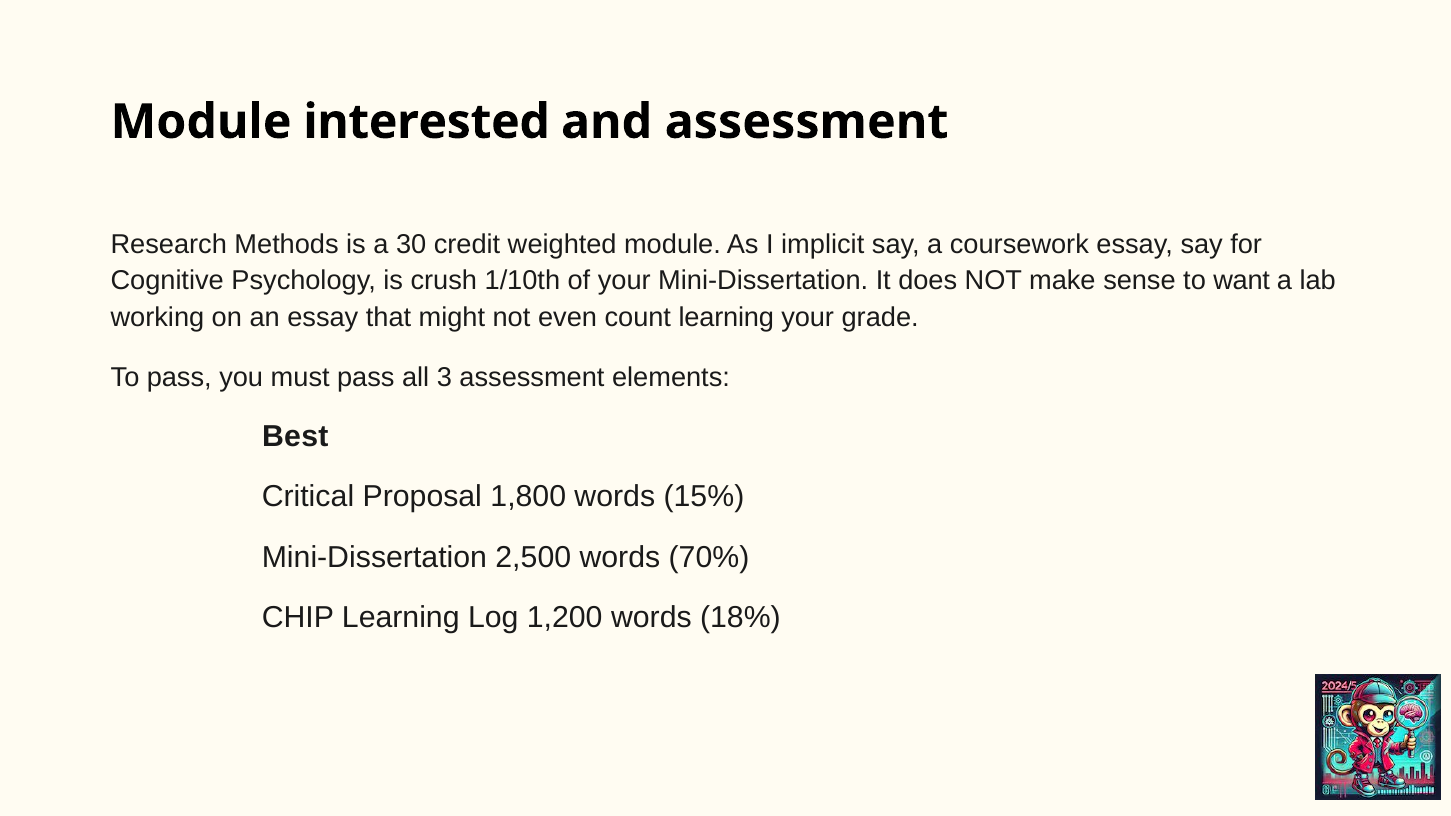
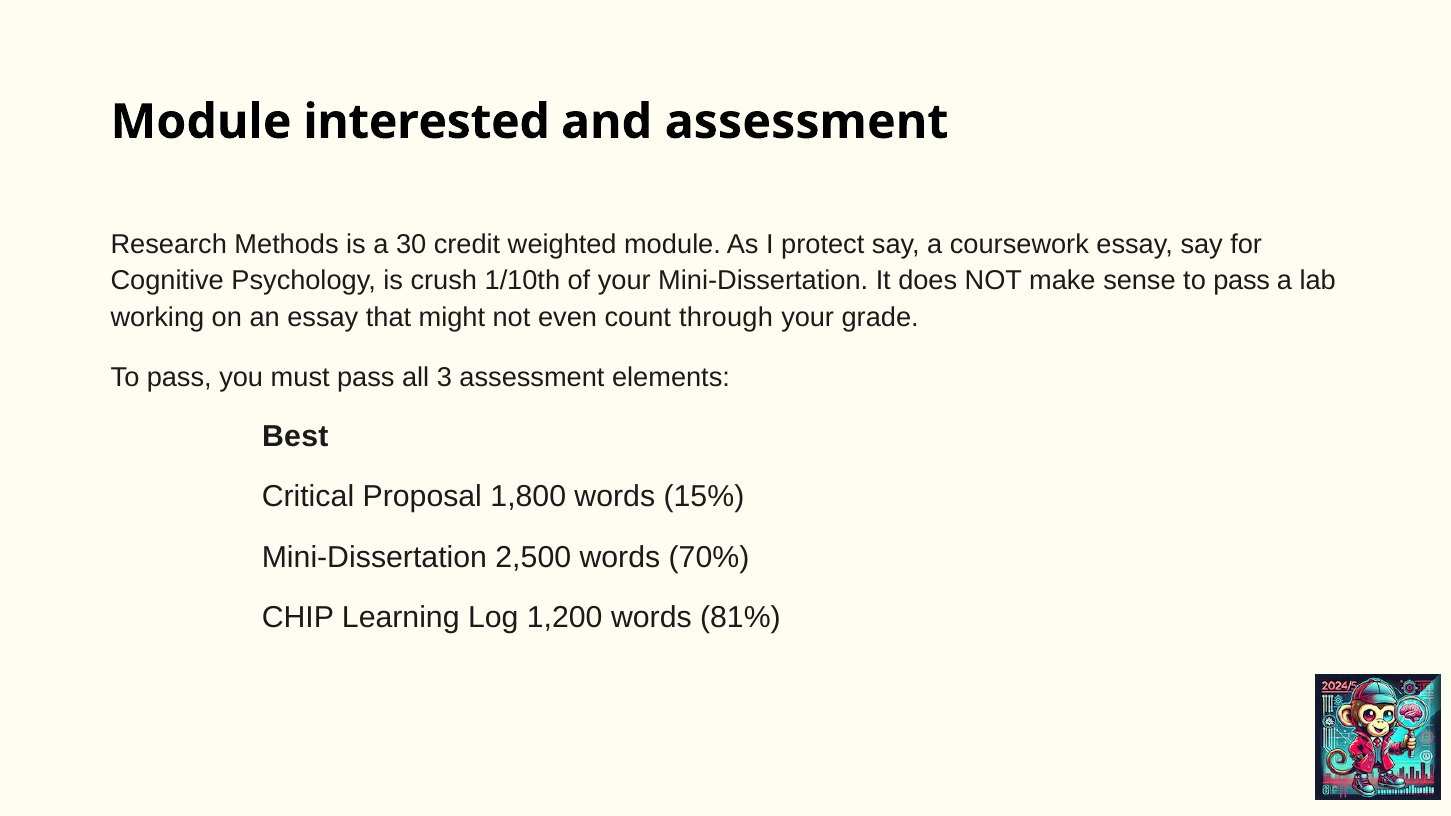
implicit: implicit -> protect
sense to want: want -> pass
count learning: learning -> through
18%: 18% -> 81%
